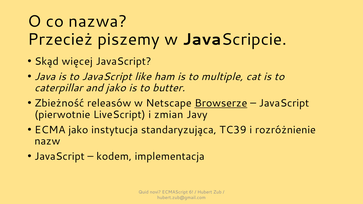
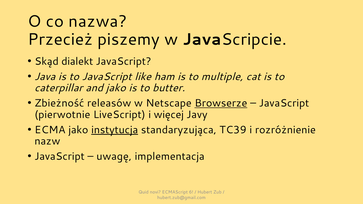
więcej: więcej -> dialekt
zmian: zmian -> więcej
instytucja underline: none -> present
kodem: kodem -> uwagę
